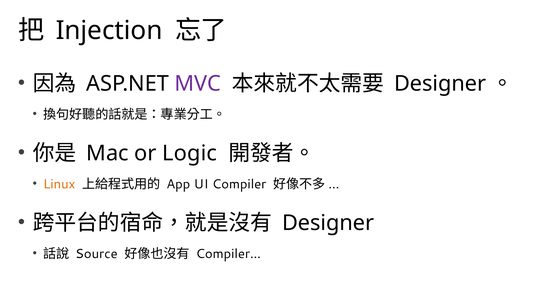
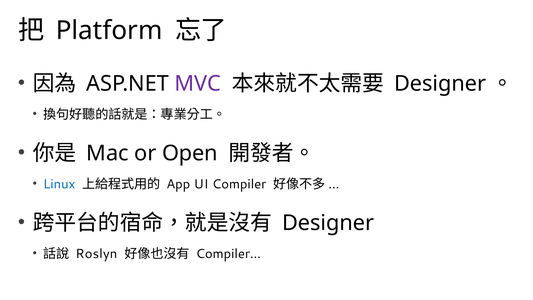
Injection: Injection -> Platform
Logic: Logic -> Open
Linux colour: orange -> blue
Source: Source -> Roslyn
